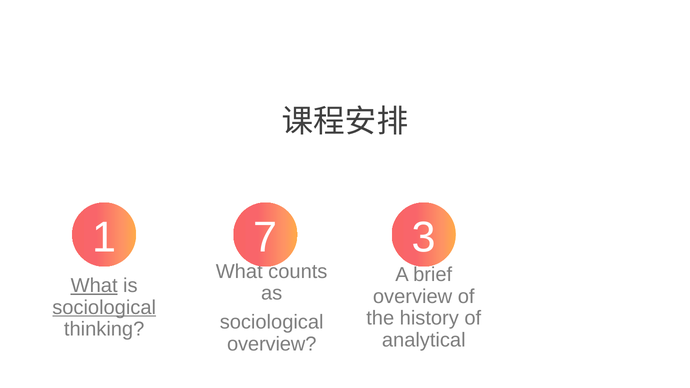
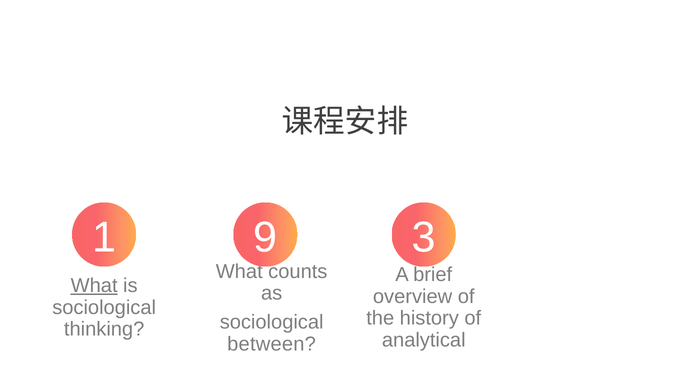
7: 7 -> 9
sociological at (104, 308) underline: present -> none
overview at (272, 344): overview -> between
